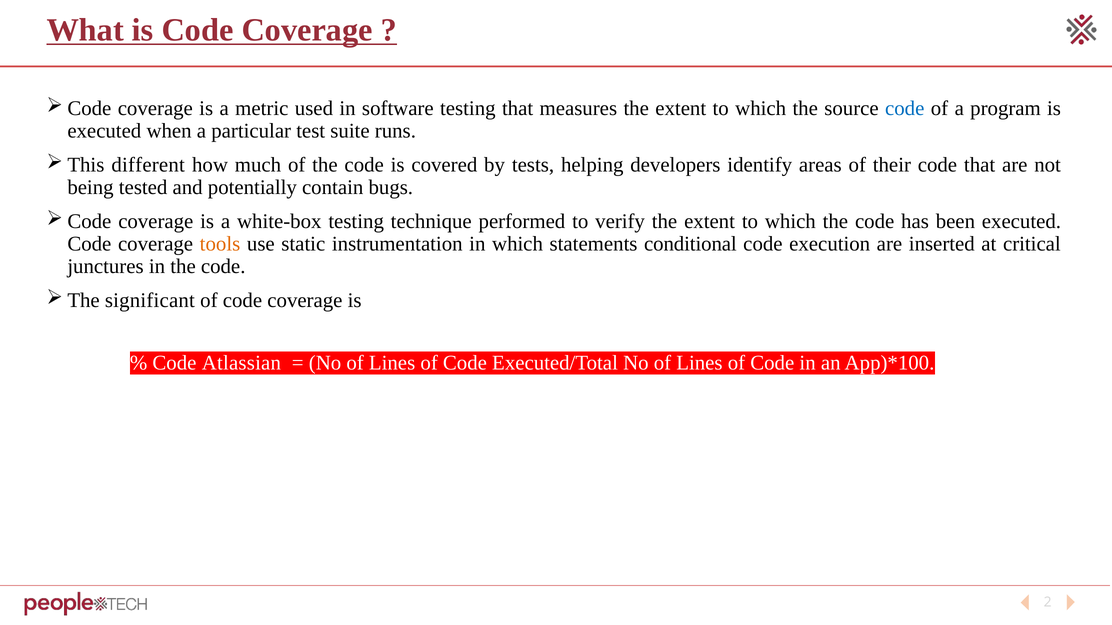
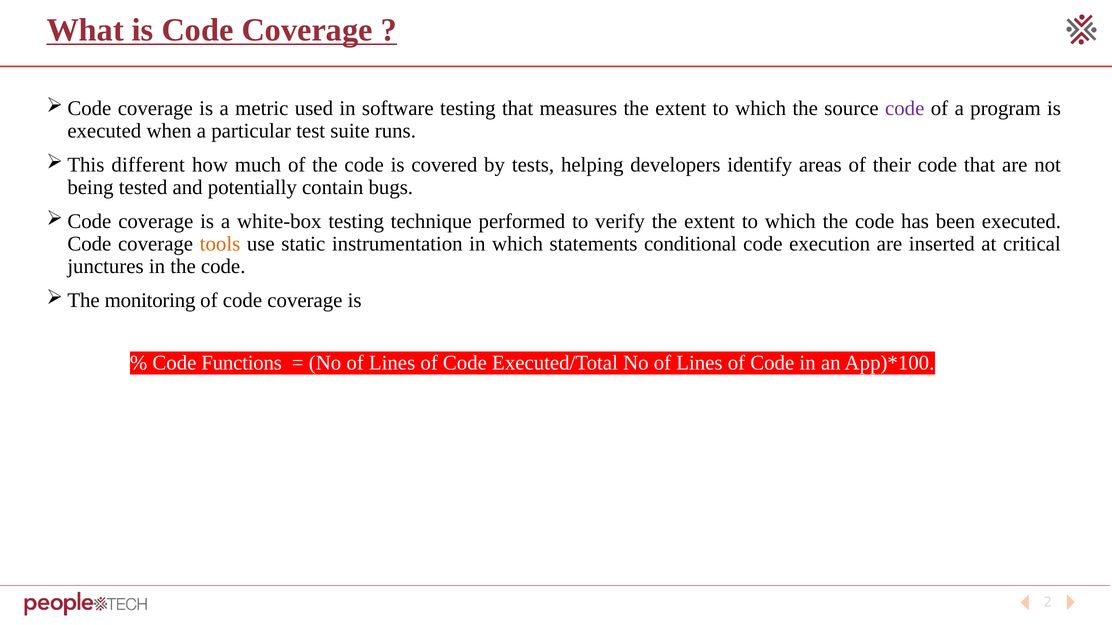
code at (905, 108) colour: blue -> purple
significant: significant -> monitoring
Atlassian: Atlassian -> Functions
